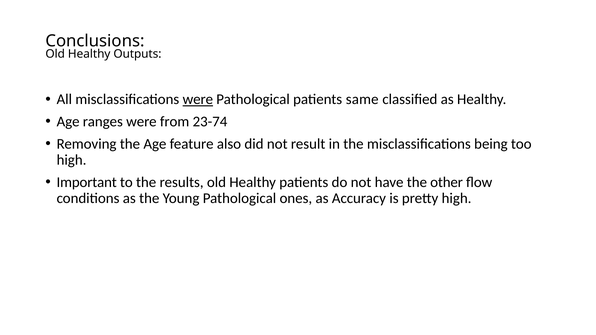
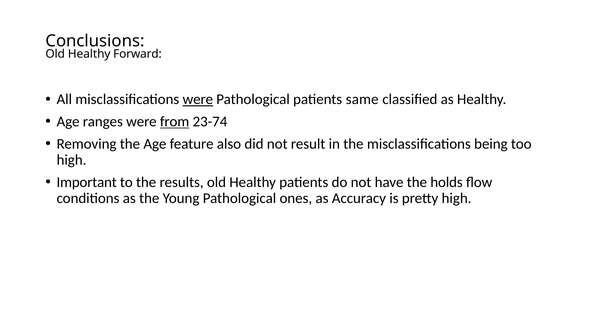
Outputs: Outputs -> Forward
from underline: none -> present
other: other -> holds
